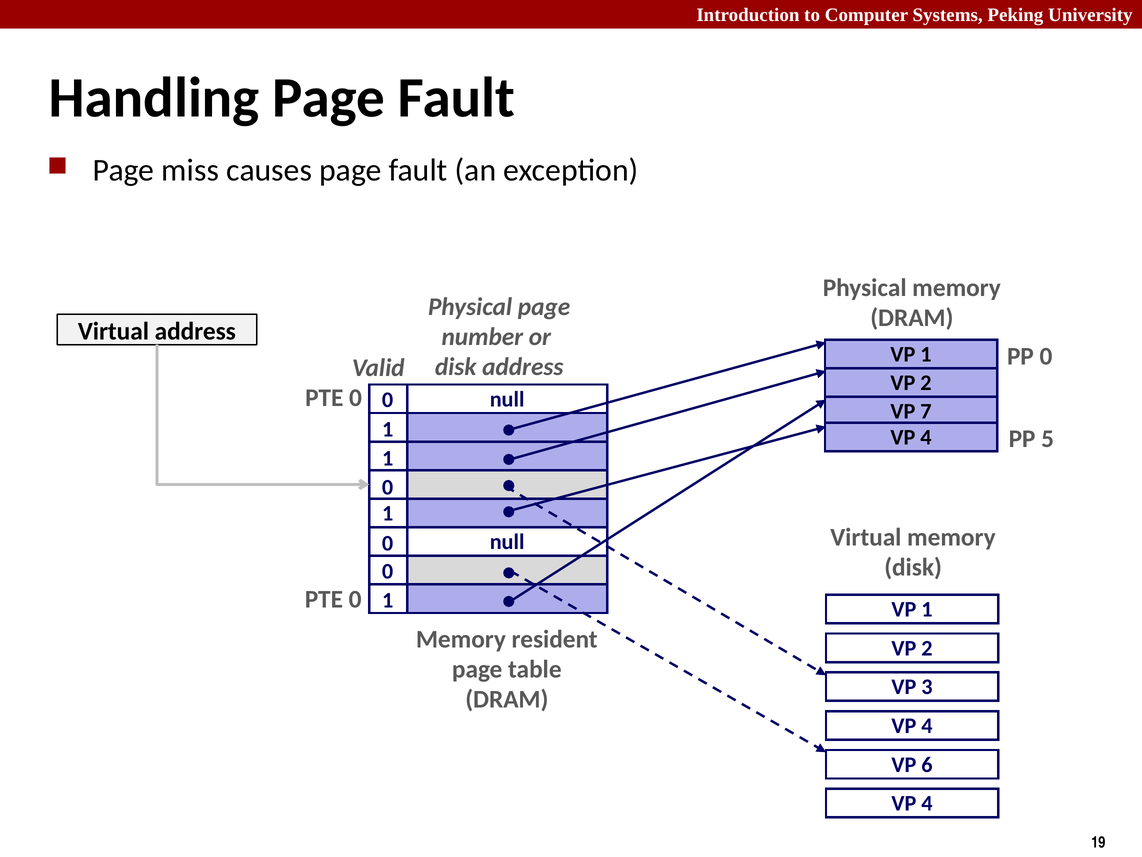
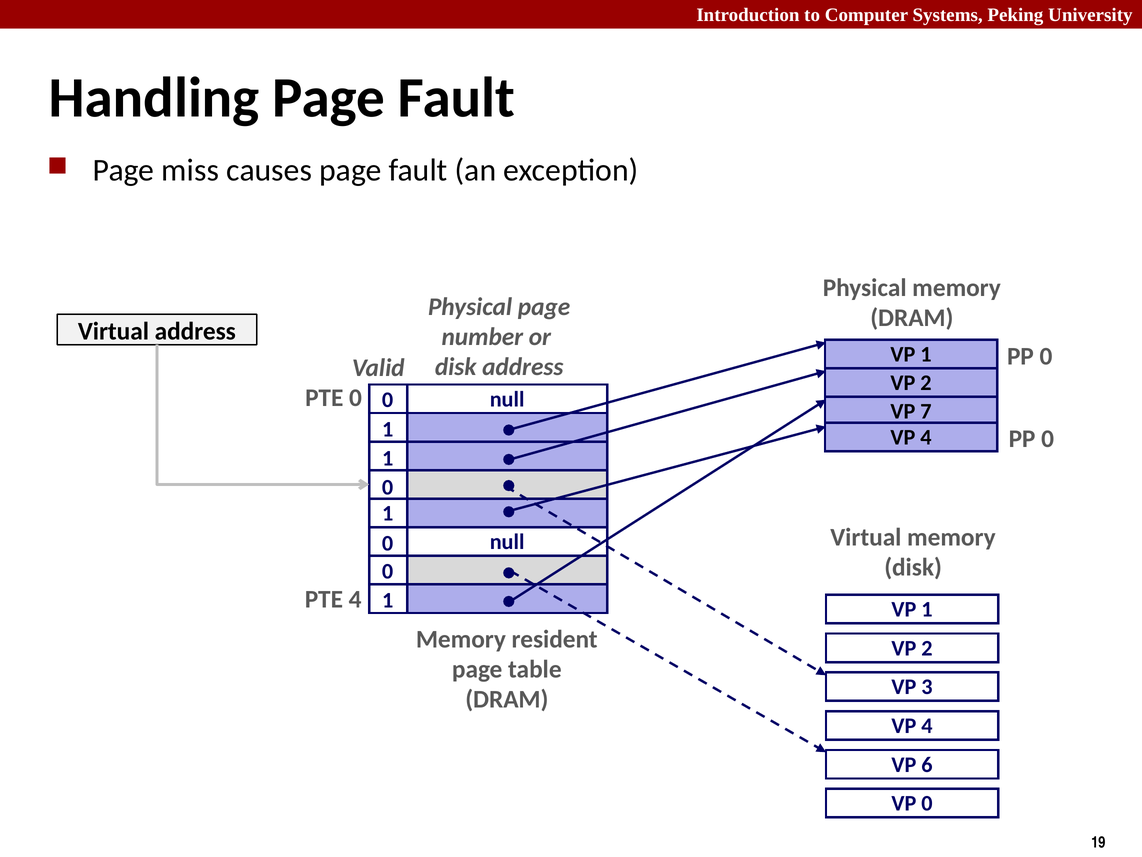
5 at (1048, 439): 5 -> 0
0 at (355, 599): 0 -> 4
4 at (927, 803): 4 -> 0
